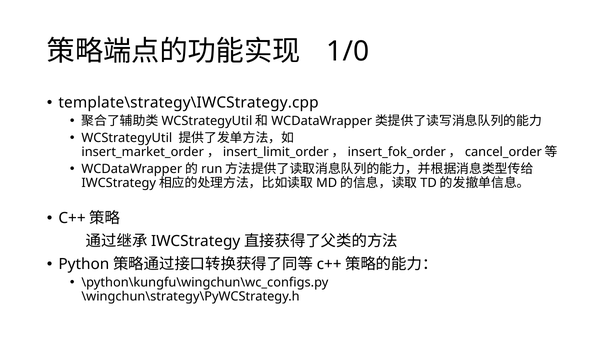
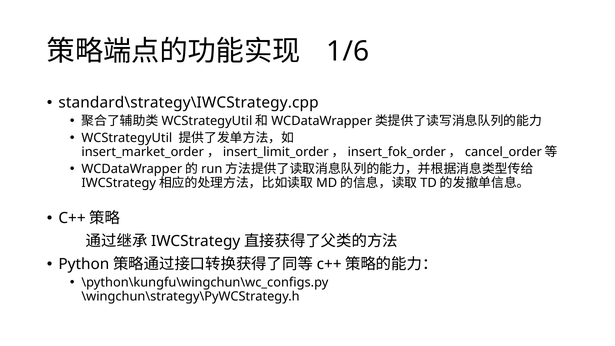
1/0: 1/0 -> 1/6
template\strategy\IWCStrategy.cpp: template\strategy\IWCStrategy.cpp -> standard\strategy\IWCStrategy.cpp
